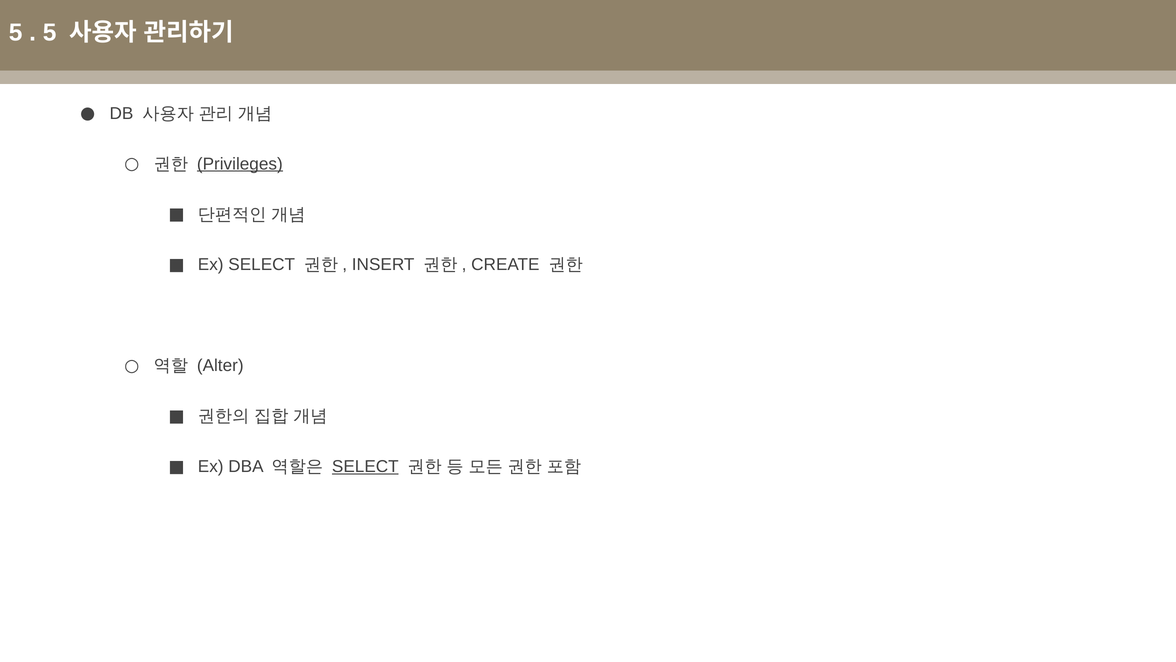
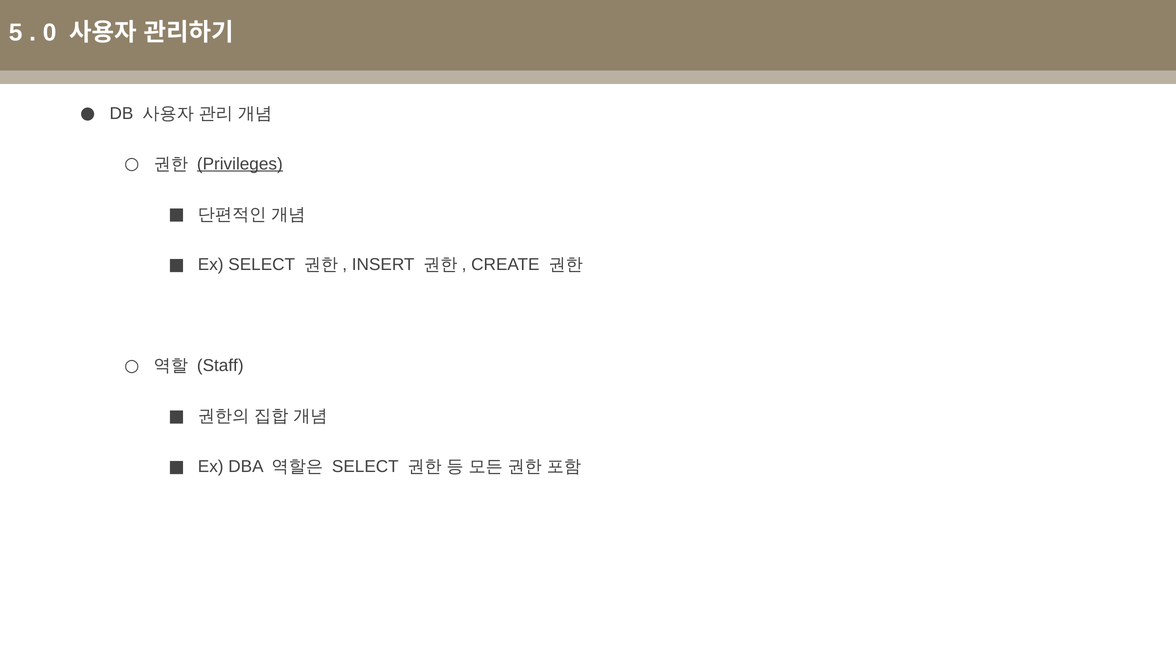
5 at (50, 32): 5 -> 0
Alter: Alter -> Staff
SELECT at (365, 466) underline: present -> none
